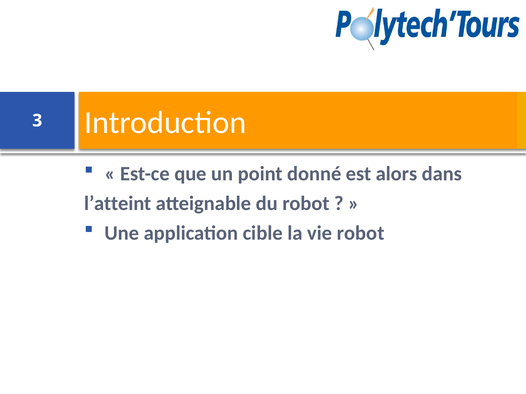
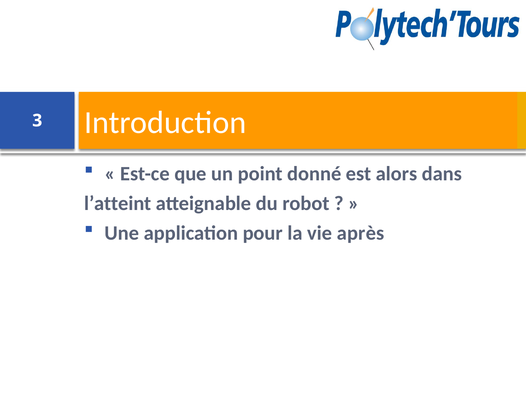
cible: cible -> pour
vie robot: robot -> après
